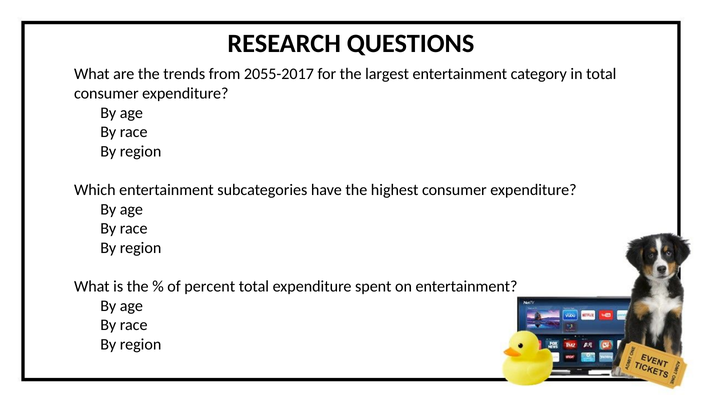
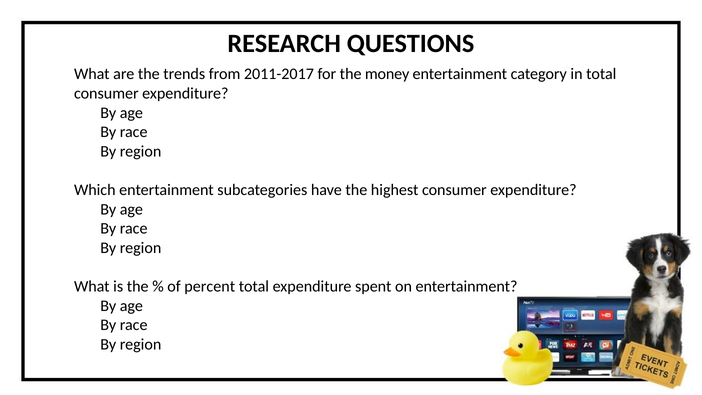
2055-2017: 2055-2017 -> 2011-2017
largest: largest -> money
